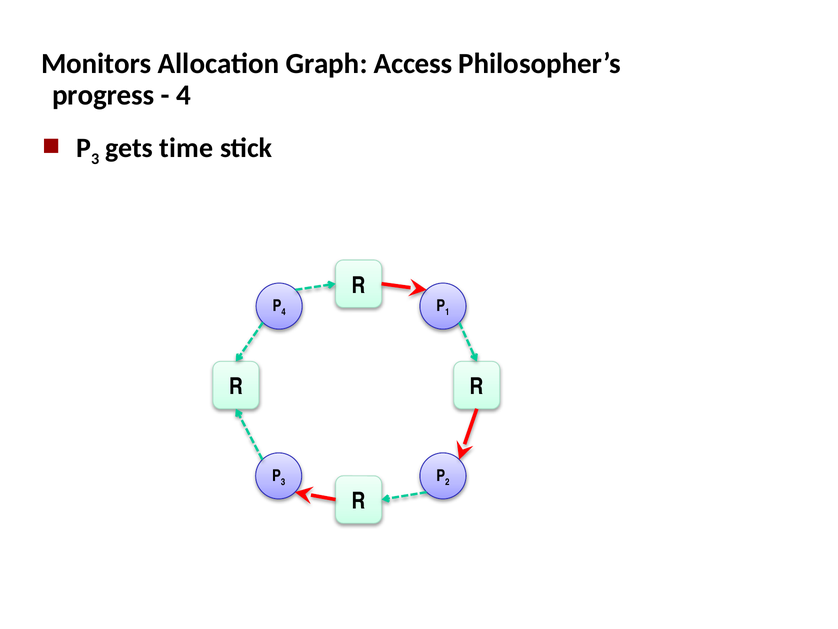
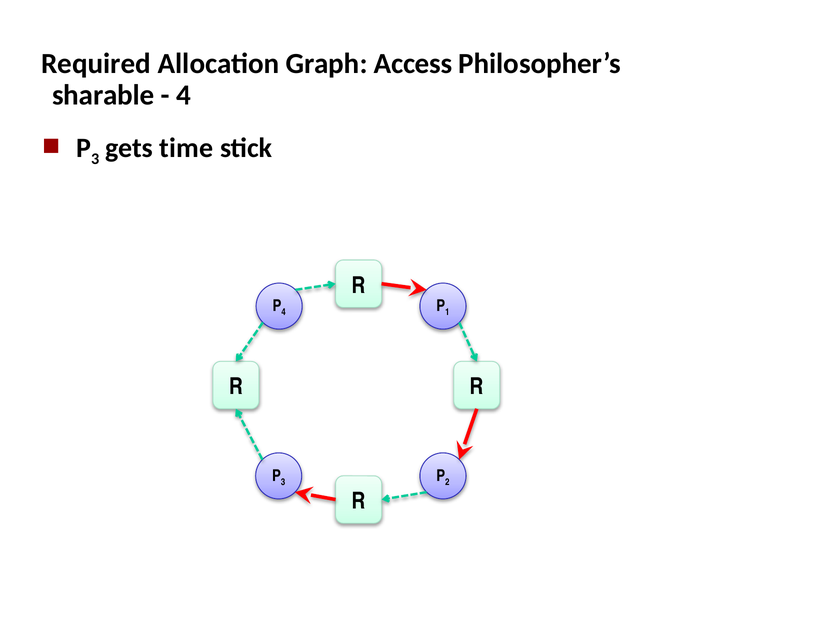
Monitors: Monitors -> Required
progress: progress -> sharable
